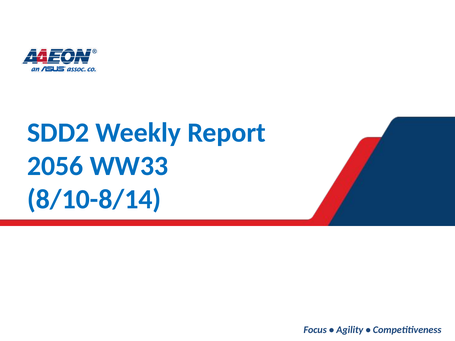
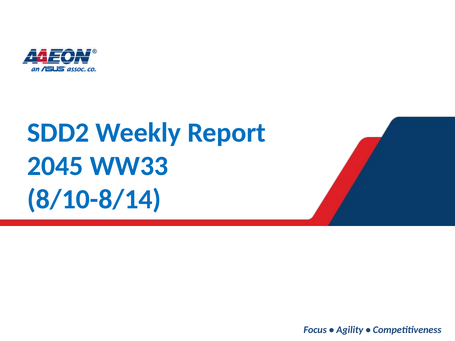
2056: 2056 -> 2045
